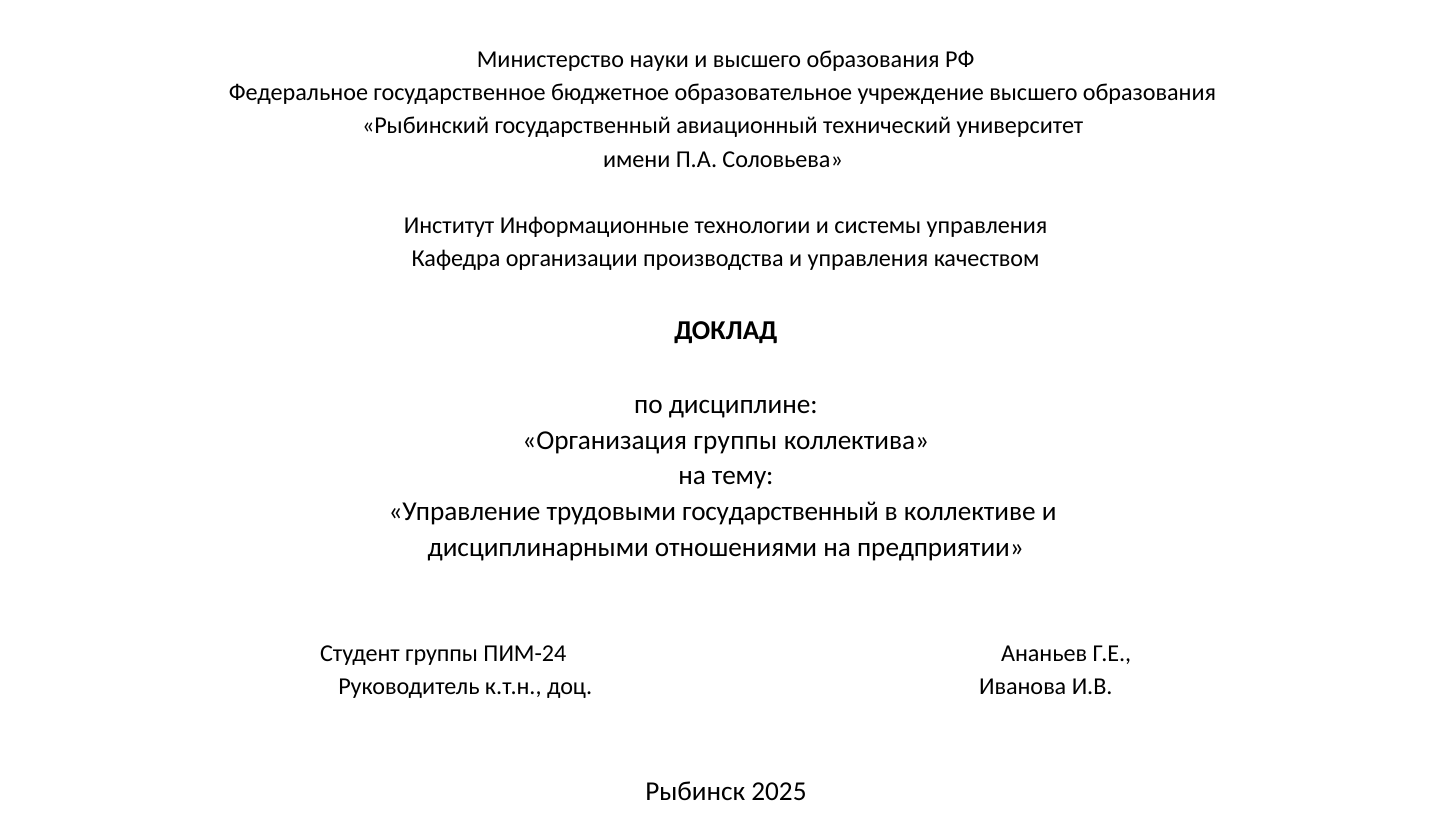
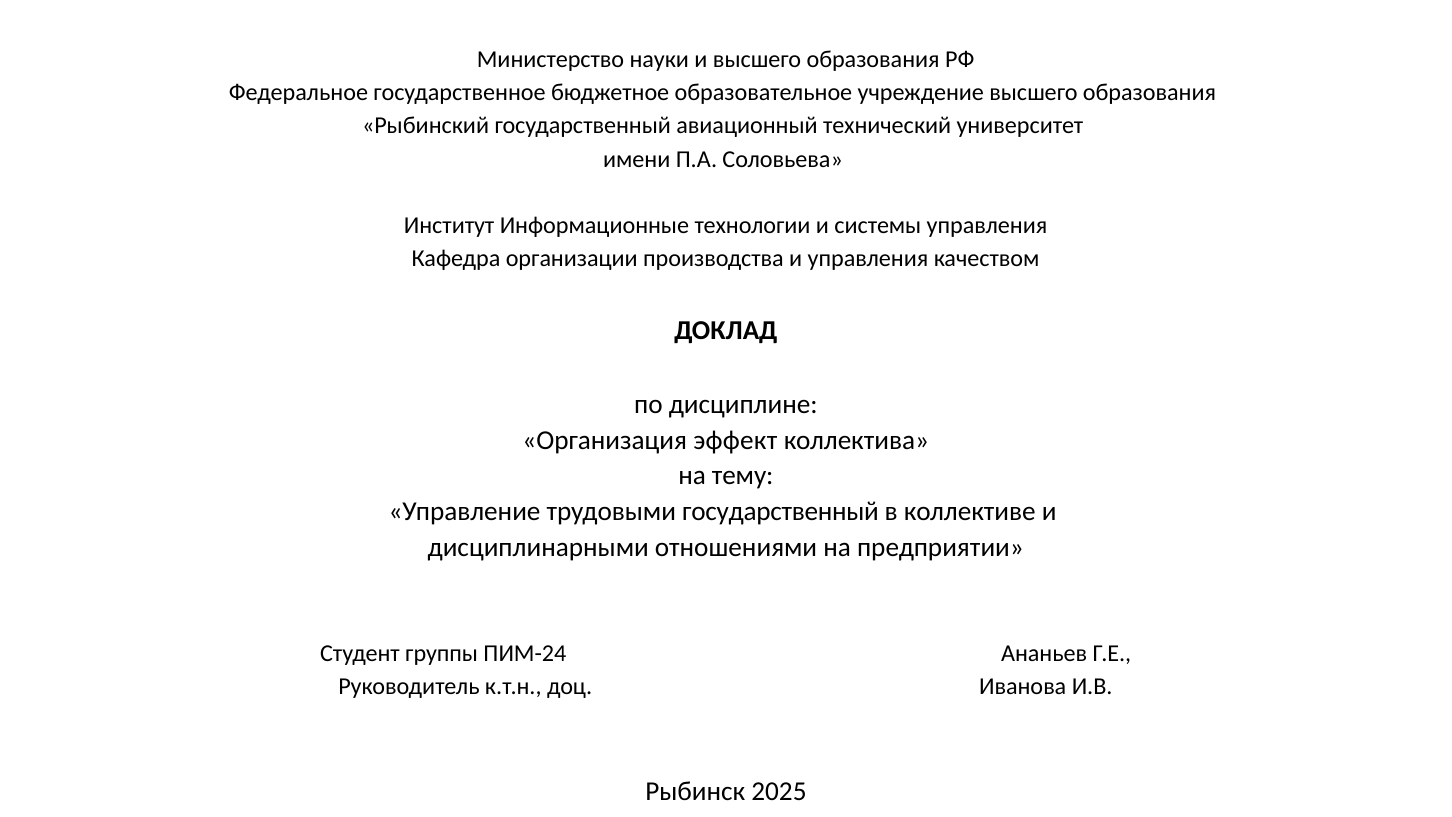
Организация группы: группы -> эффект
